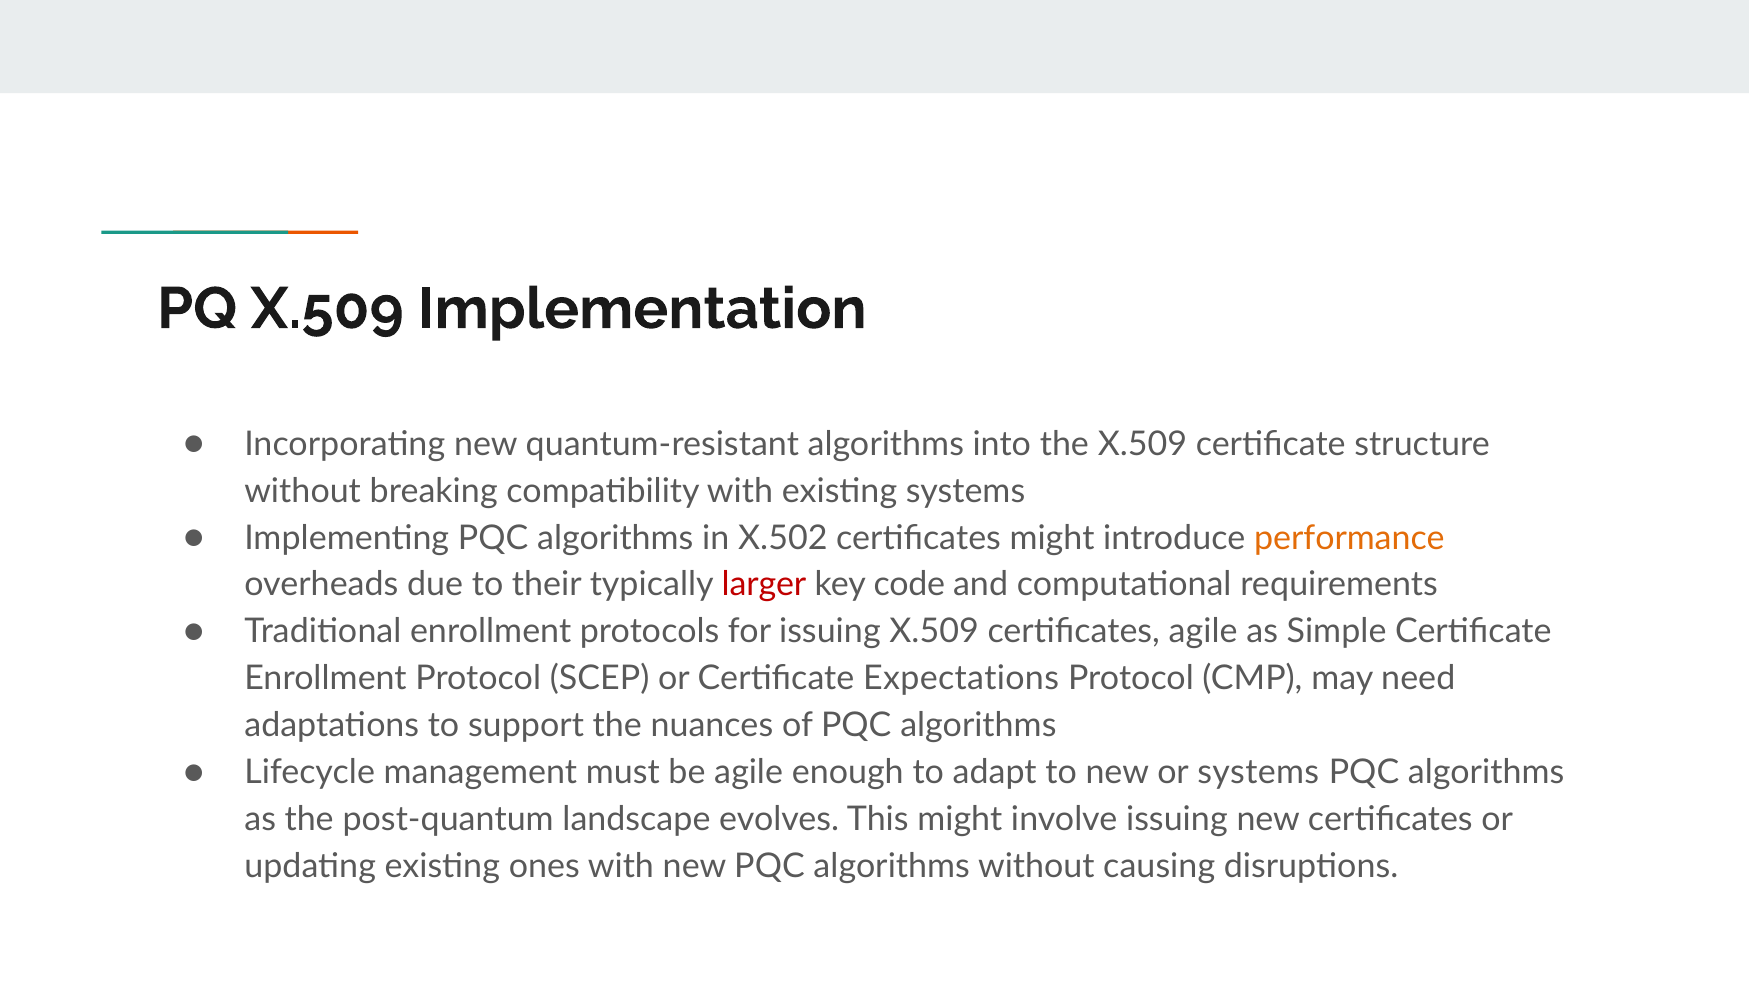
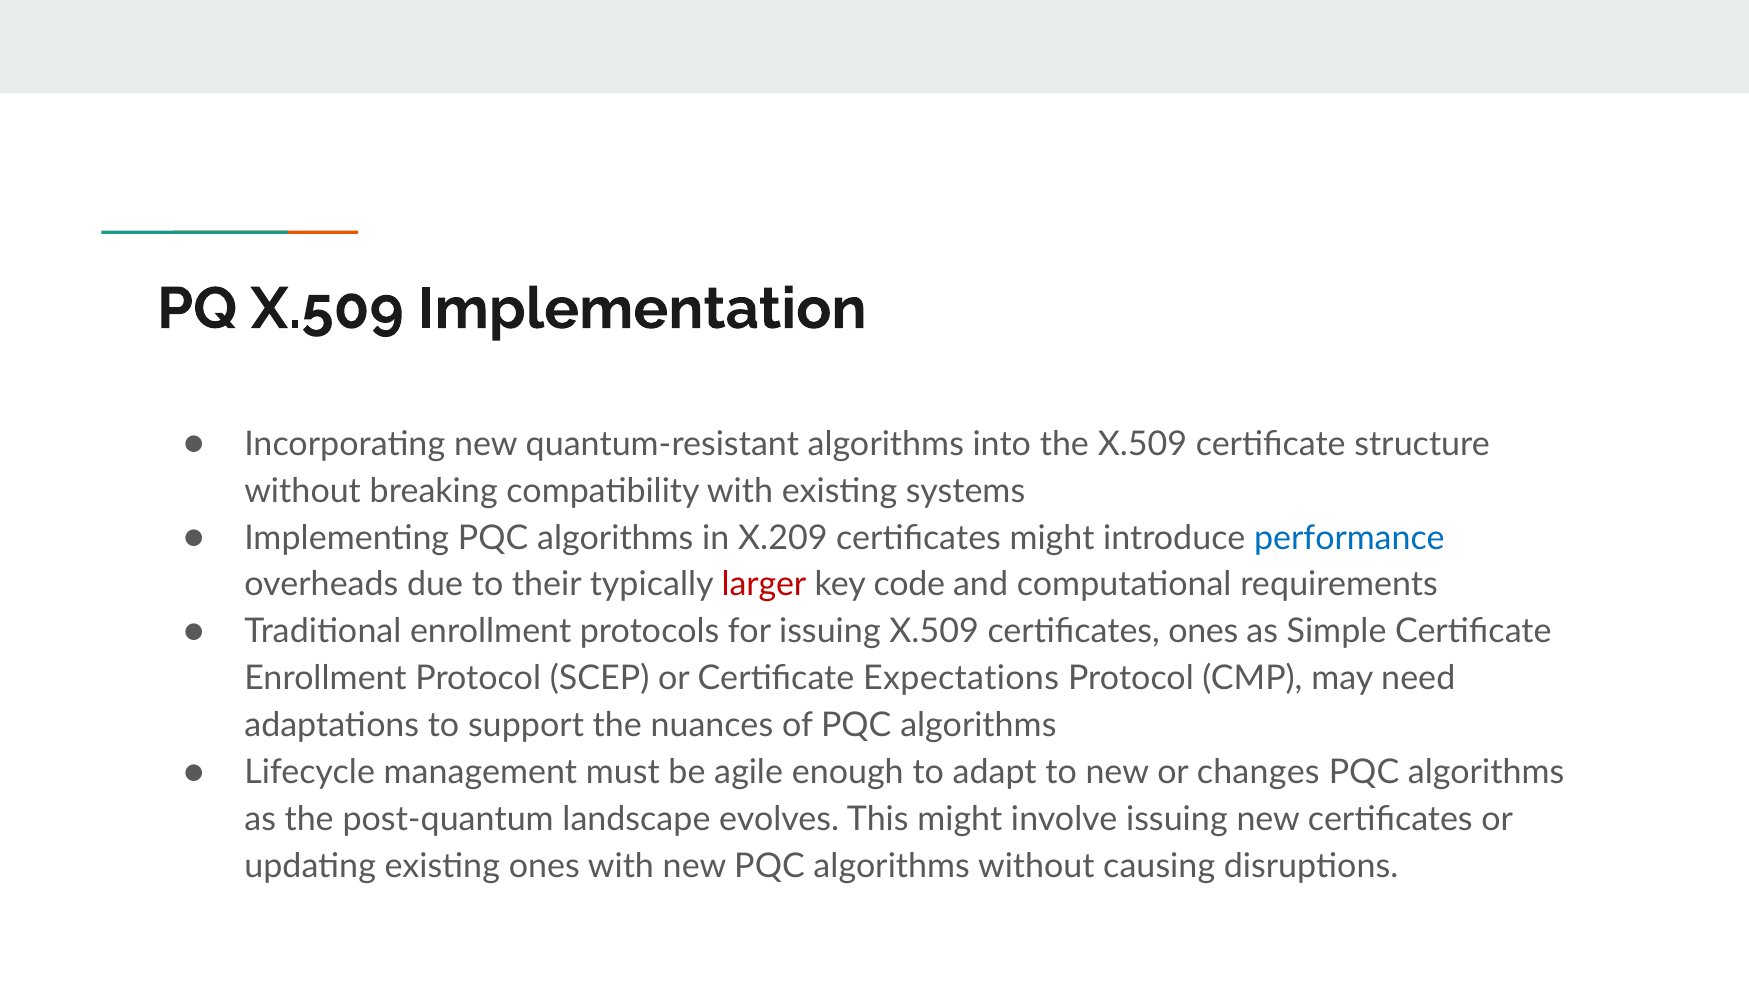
X.502: X.502 -> X.209
performance colour: orange -> blue
certificates agile: agile -> ones
or systems: systems -> changes
